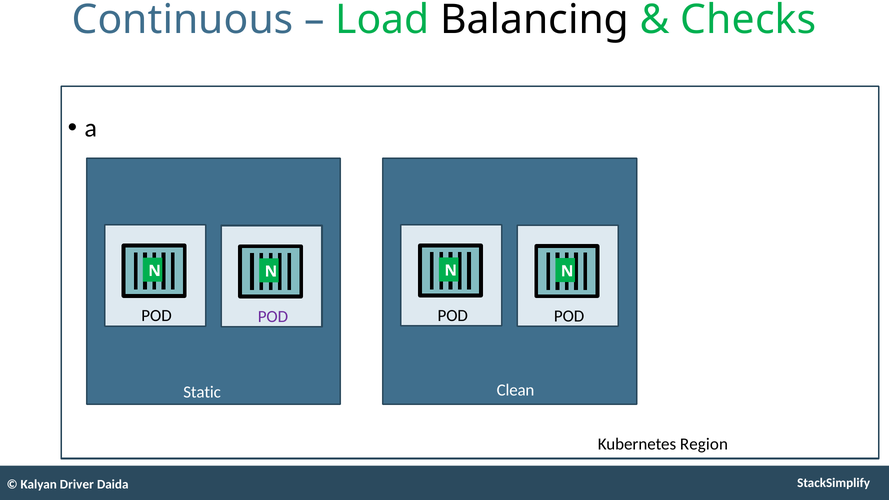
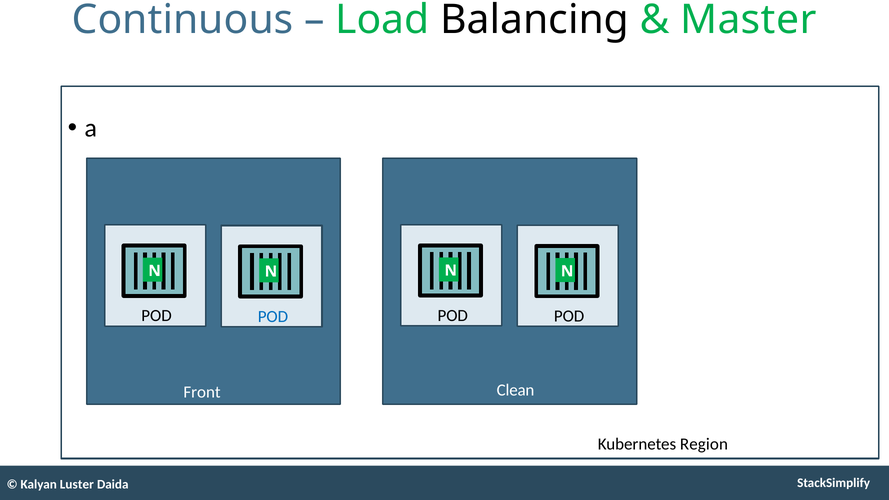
Checks: Checks -> Master
POD at (273, 316) colour: purple -> blue
Static: Static -> Front
Driver: Driver -> Luster
